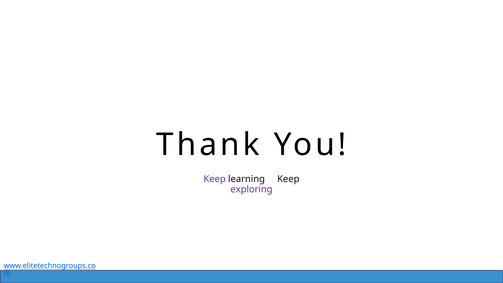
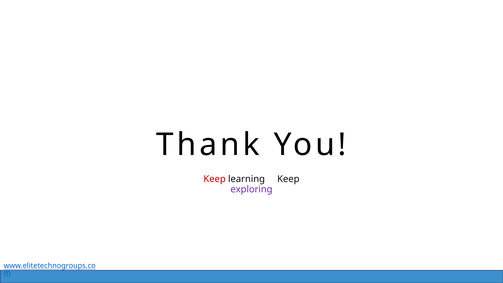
Keep at (215, 179) colour: purple -> red
